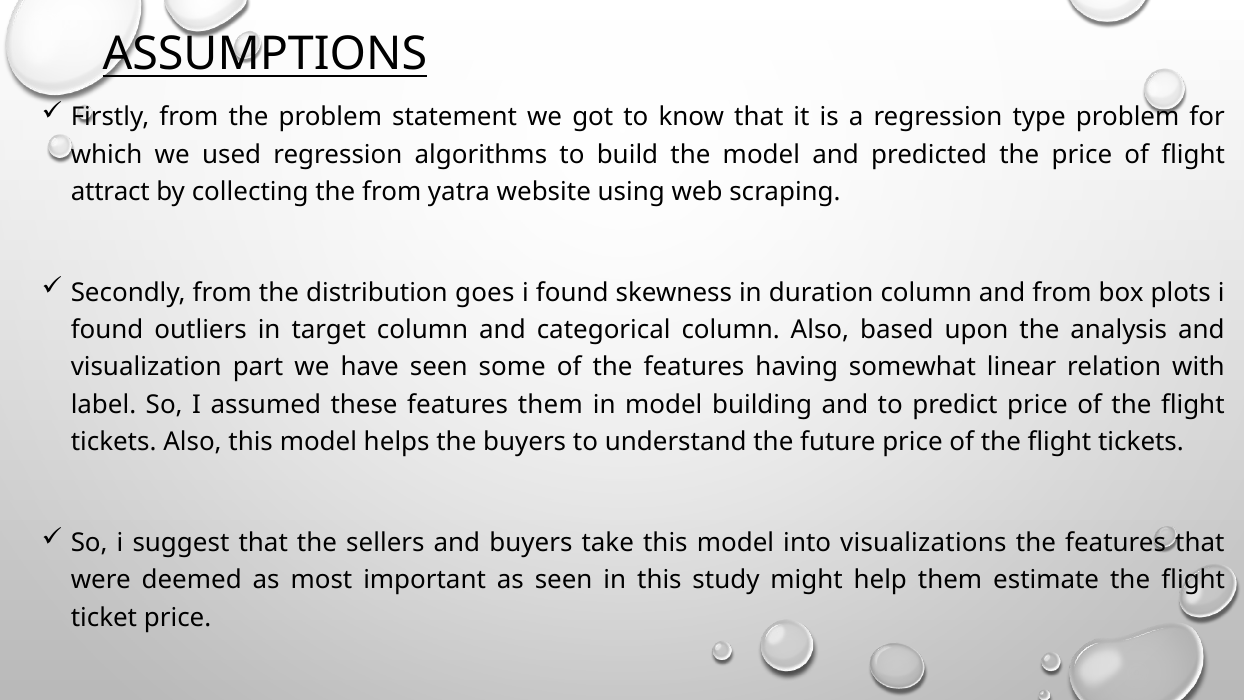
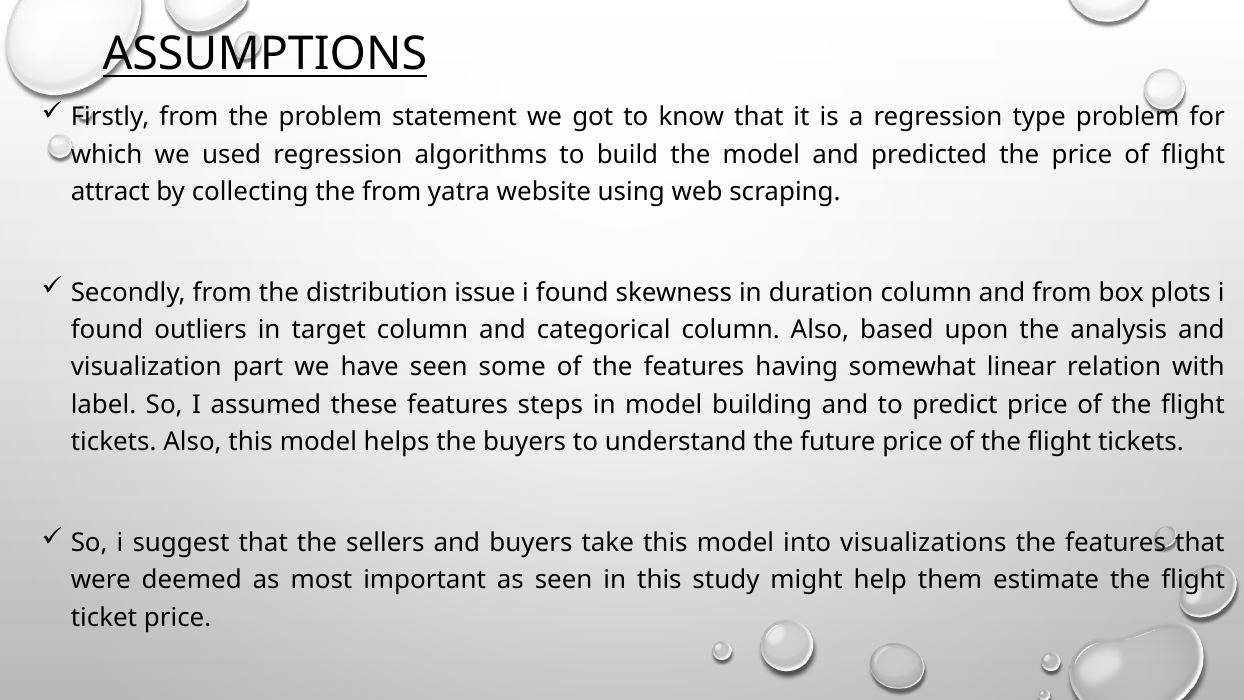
goes: goes -> issue
features them: them -> steps
